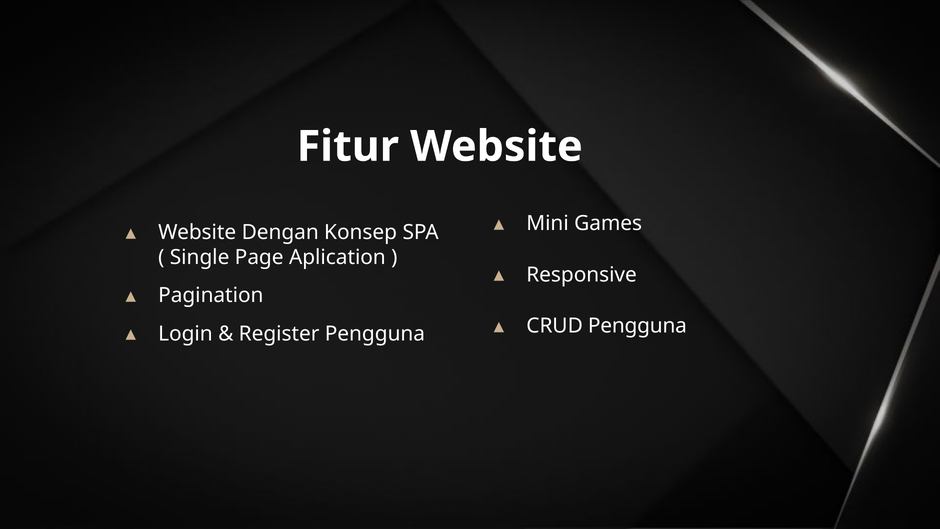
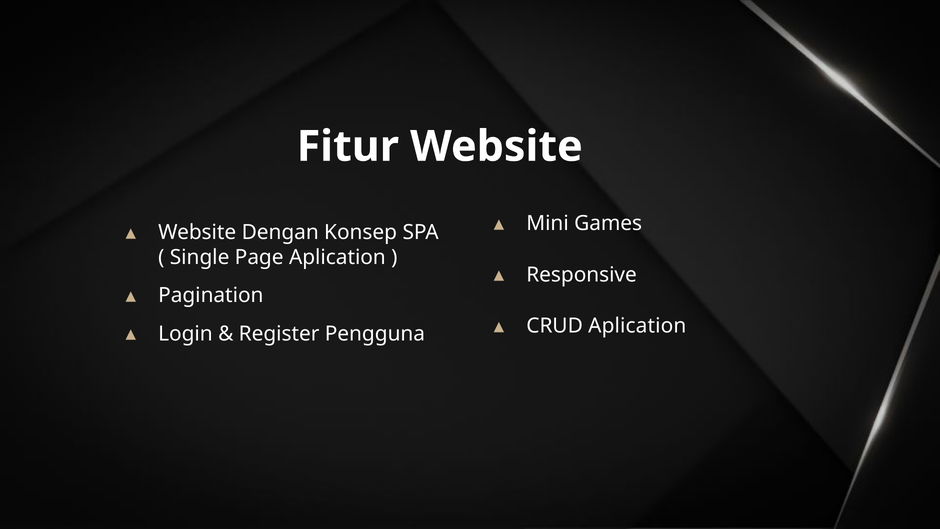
CRUD Pengguna: Pengguna -> Aplication
